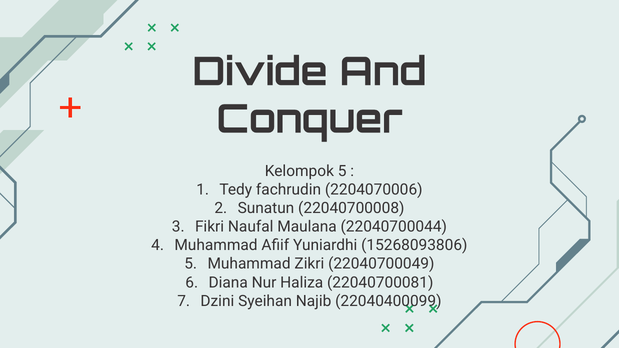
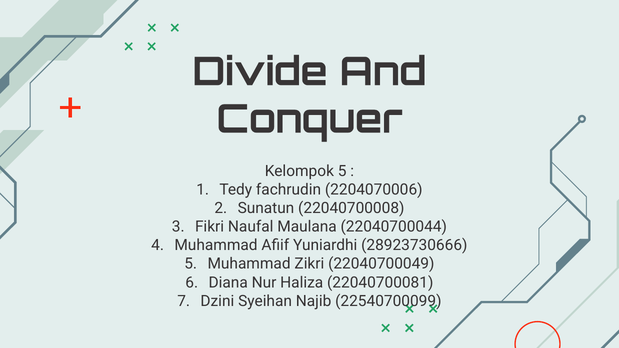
15268093806: 15268093806 -> 28923730666
22040400099: 22040400099 -> 22540700099
